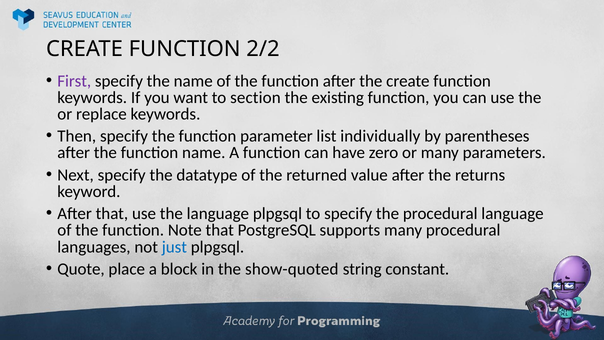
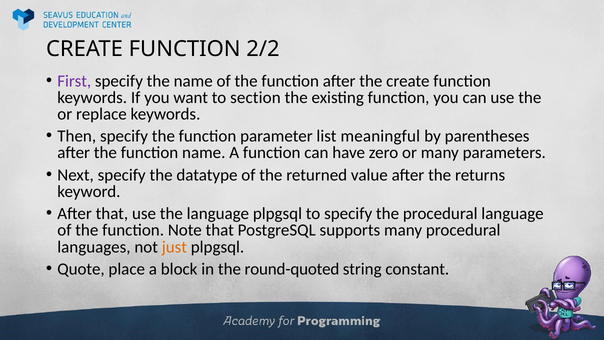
individually: individually -> meaningful
just colour: blue -> orange
show-quoted: show-quoted -> round-quoted
